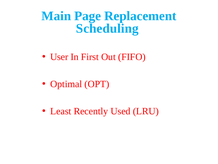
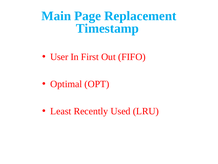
Scheduling: Scheduling -> Timestamp
